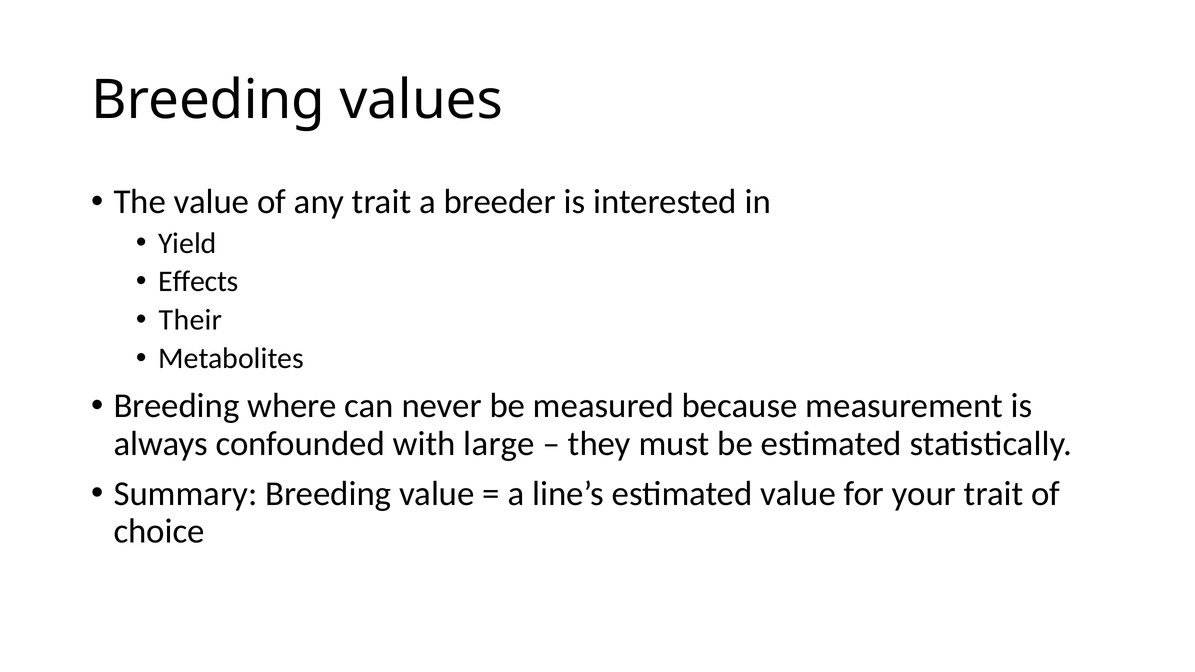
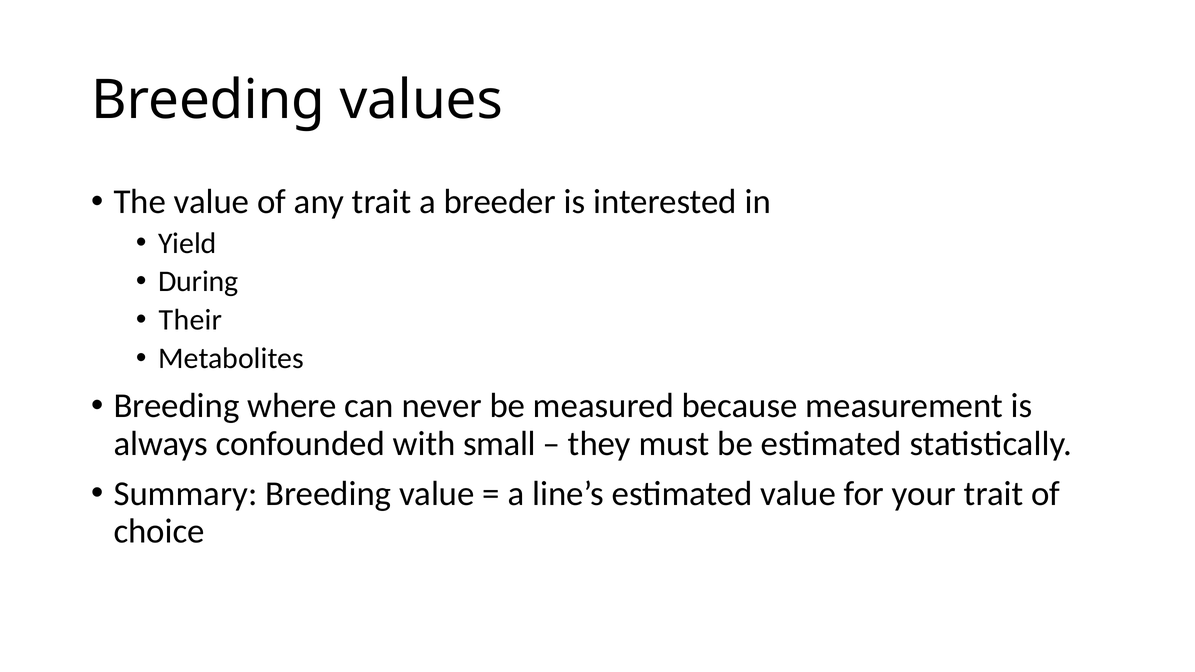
Effects: Effects -> During
large: large -> small
